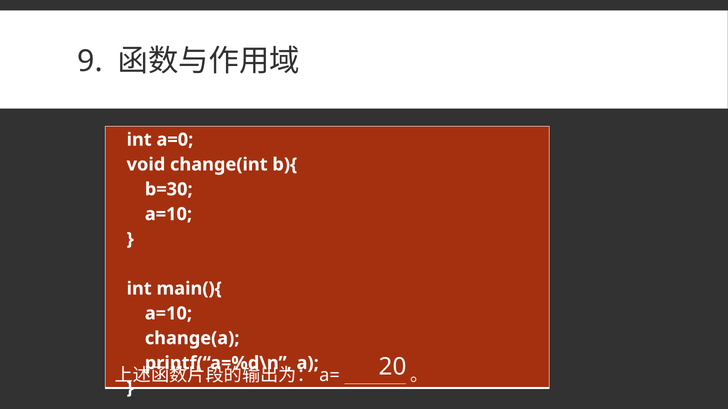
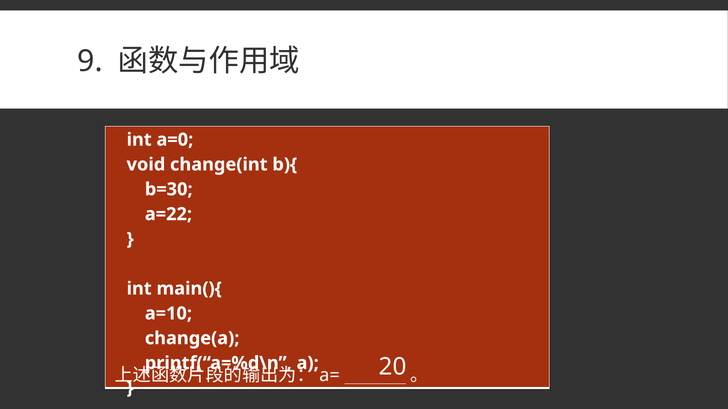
a=10 at (168, 214): a=10 -> a=22
